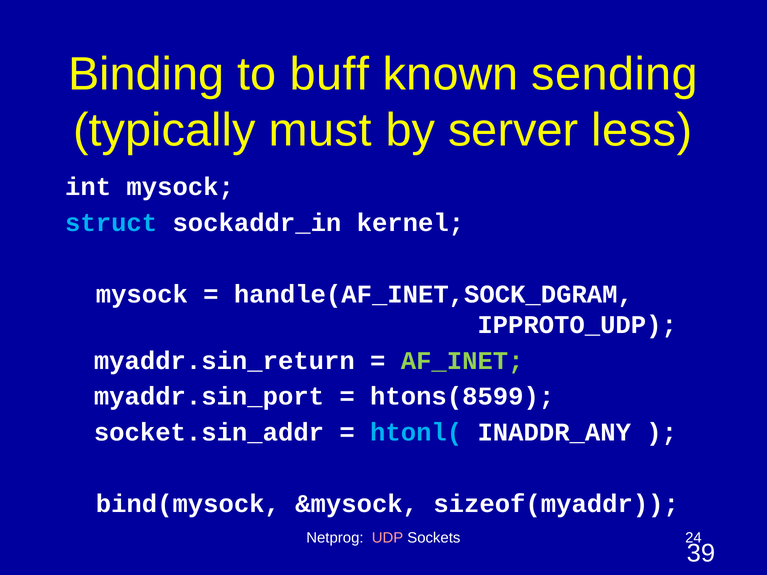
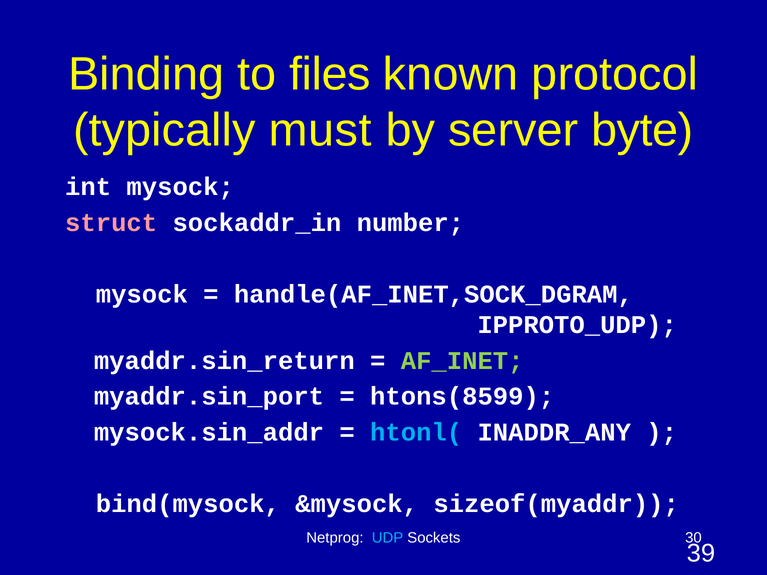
buff: buff -> files
sending: sending -> protocol
less: less -> byte
struct colour: light blue -> pink
kernel: kernel -> number
socket.sin_addr: socket.sin_addr -> mysock.sin_addr
UDP colour: pink -> light blue
24: 24 -> 30
